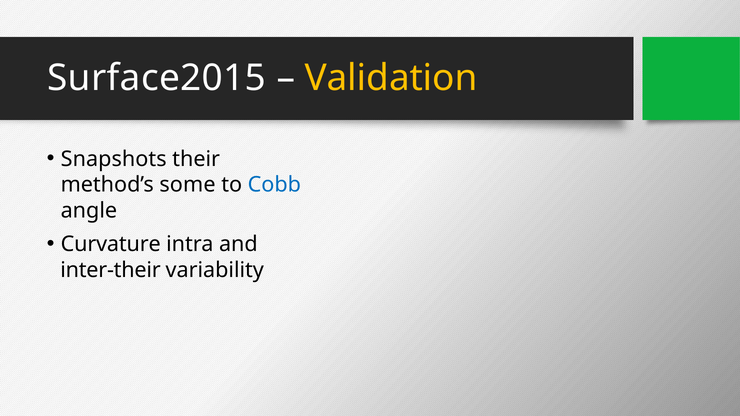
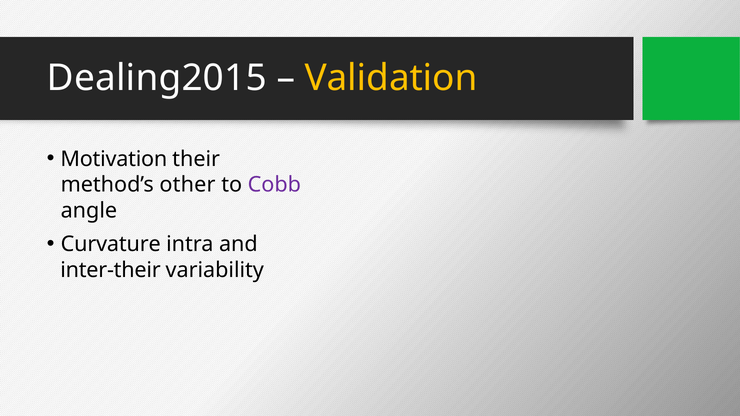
Surface2015: Surface2015 -> Dealing2015
Snapshots: Snapshots -> Motivation
some: some -> other
Cobb colour: blue -> purple
